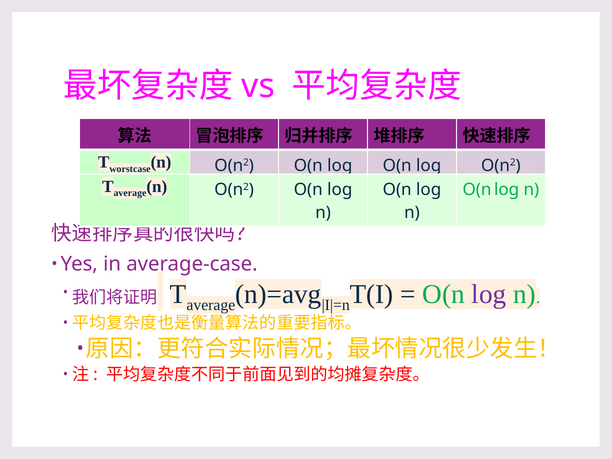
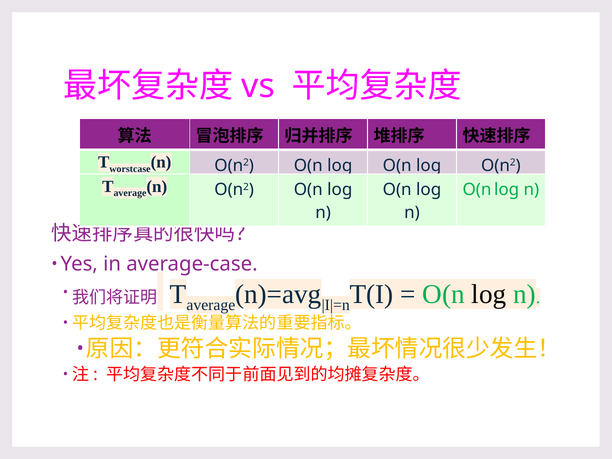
log at (489, 294) colour: purple -> black
